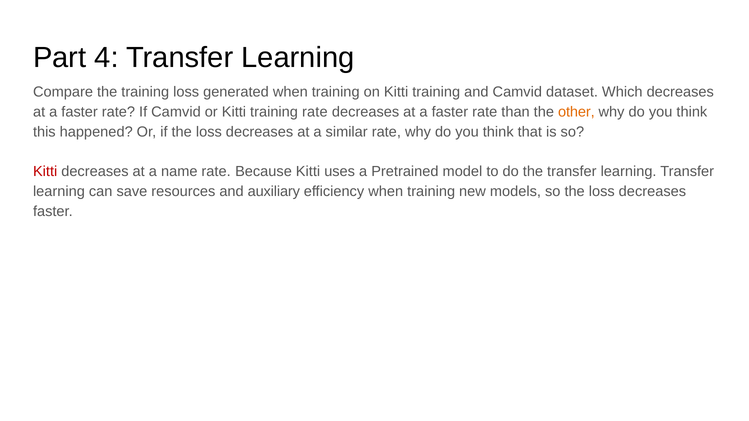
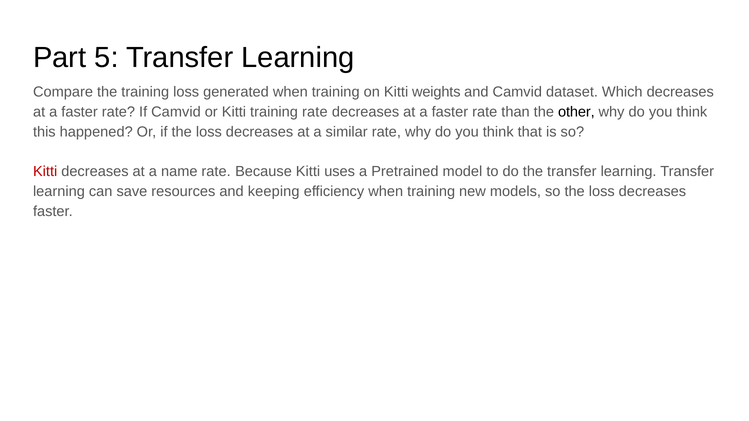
4: 4 -> 5
on Kitti training: training -> weights
other colour: orange -> black
auxiliary: auxiliary -> keeping
